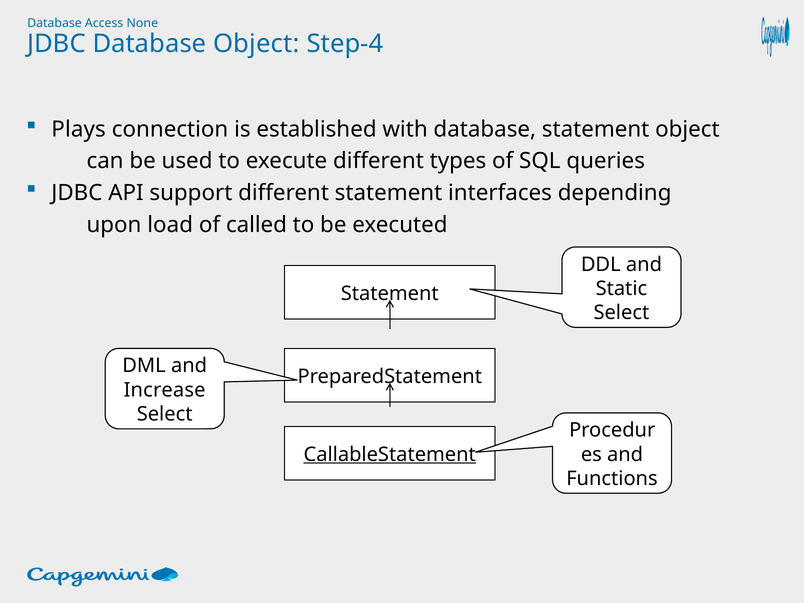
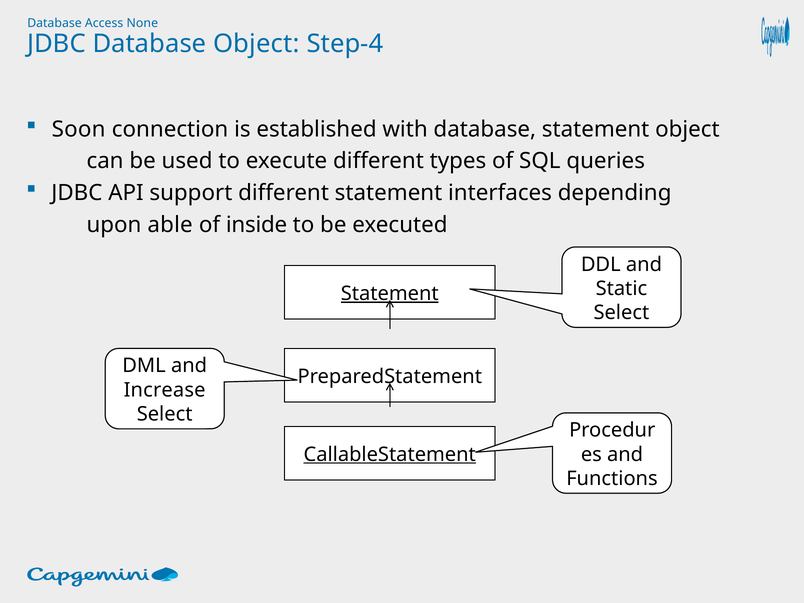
Plays: Plays -> Soon
load: load -> able
called: called -> inside
Statement at (390, 294) underline: none -> present
